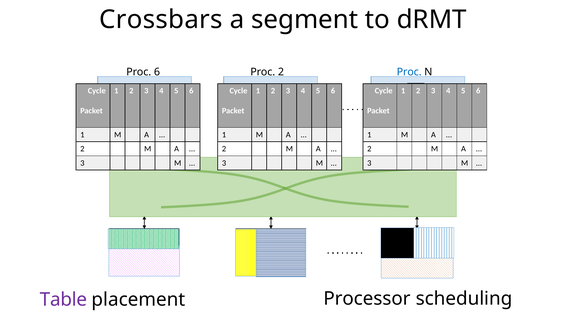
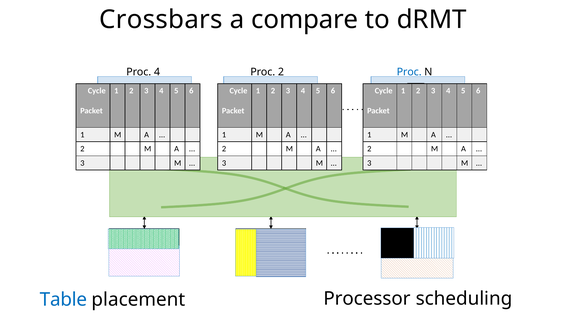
segment: segment -> compare
Proc 6: 6 -> 4
Table colour: purple -> blue
